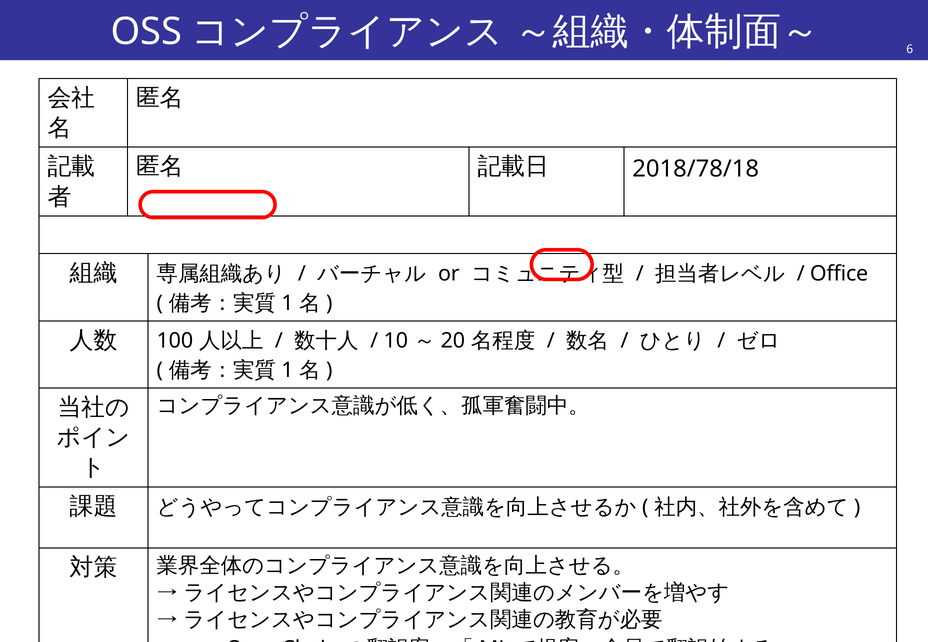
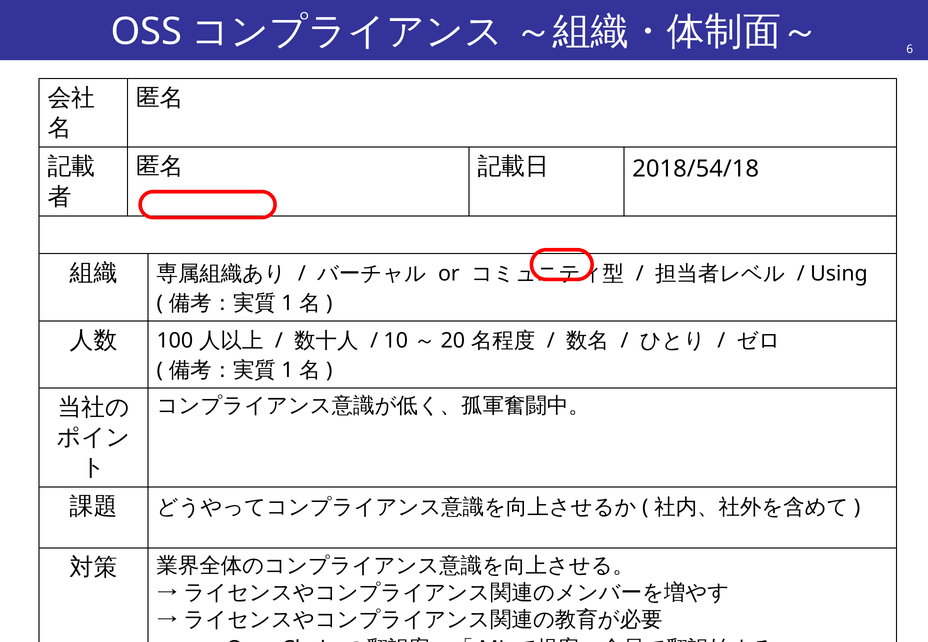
2018/78/18: 2018/78/18 -> 2018/54/18
Office: Office -> Using
